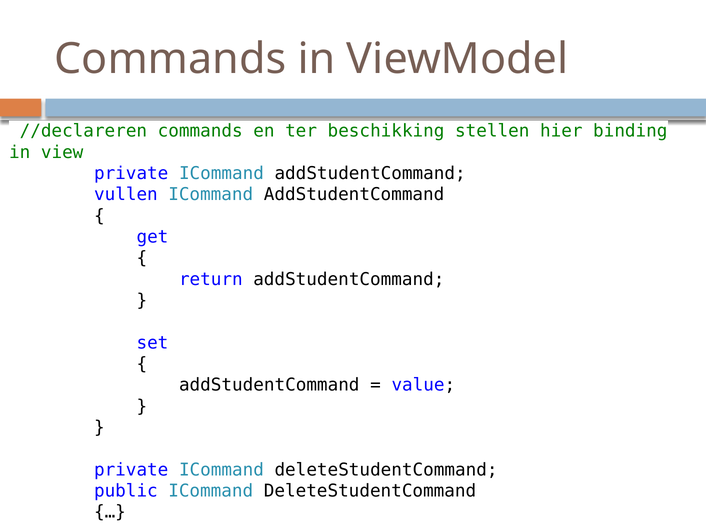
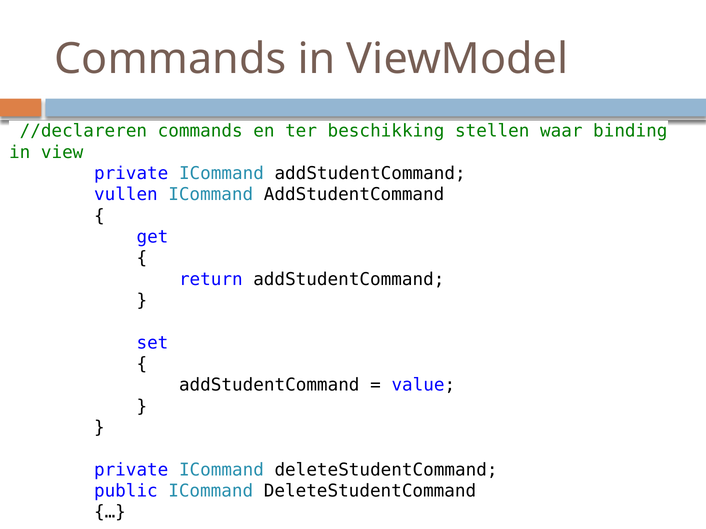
hier: hier -> waar
